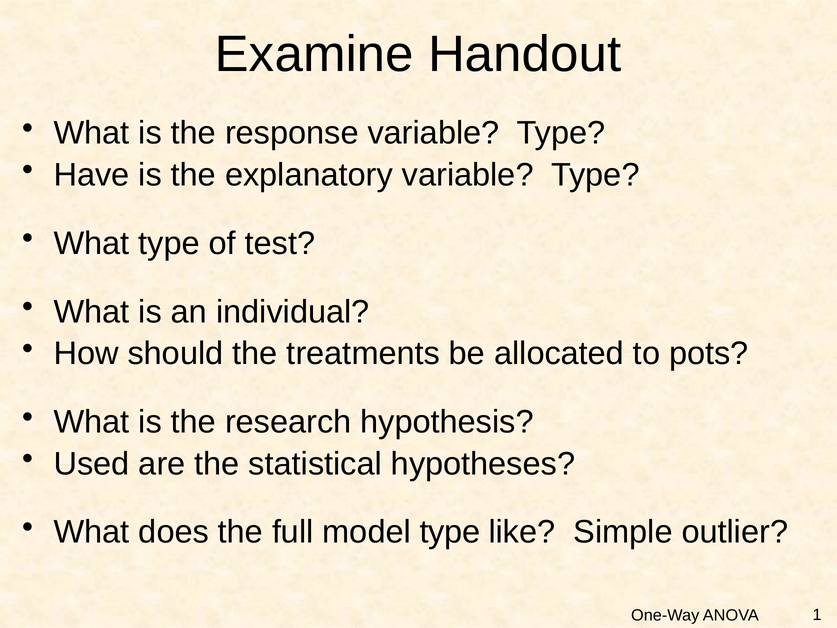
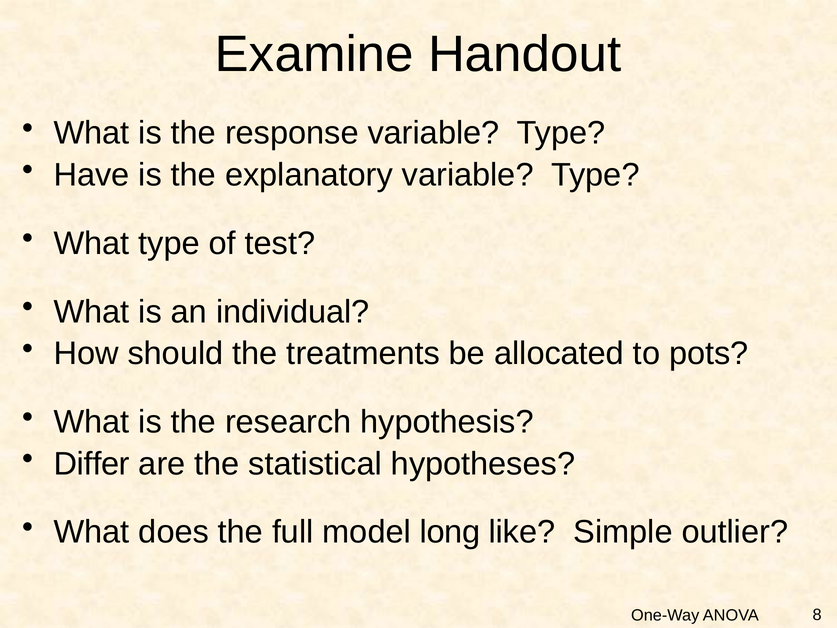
Used: Used -> Differ
model type: type -> long
1: 1 -> 8
